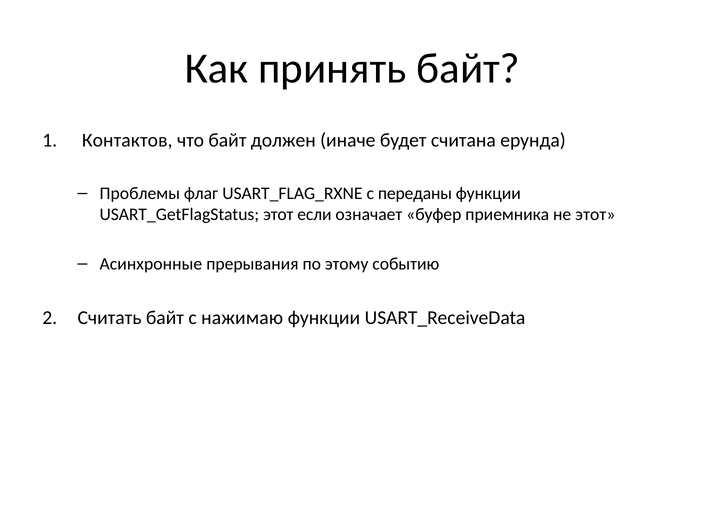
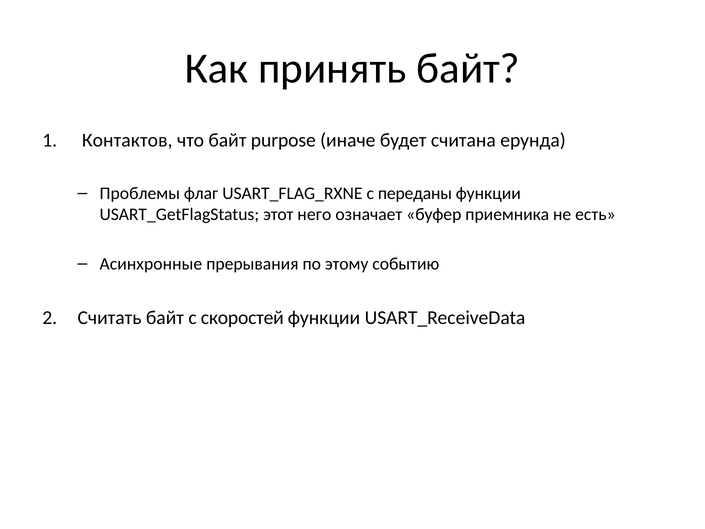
должен: должен -> purpose
если: если -> него
не этот: этот -> есть
нажимаю: нажимаю -> скоростей
